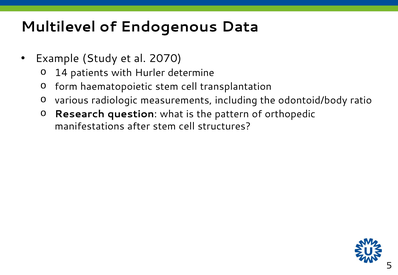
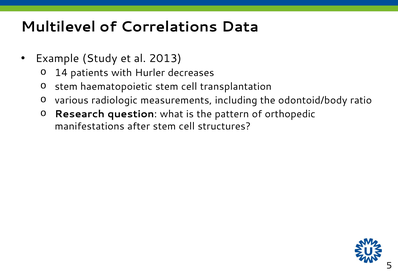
Endogenous: Endogenous -> Correlations
2070: 2070 -> 2013
determine: determine -> decreases
form at (66, 87): form -> stem
